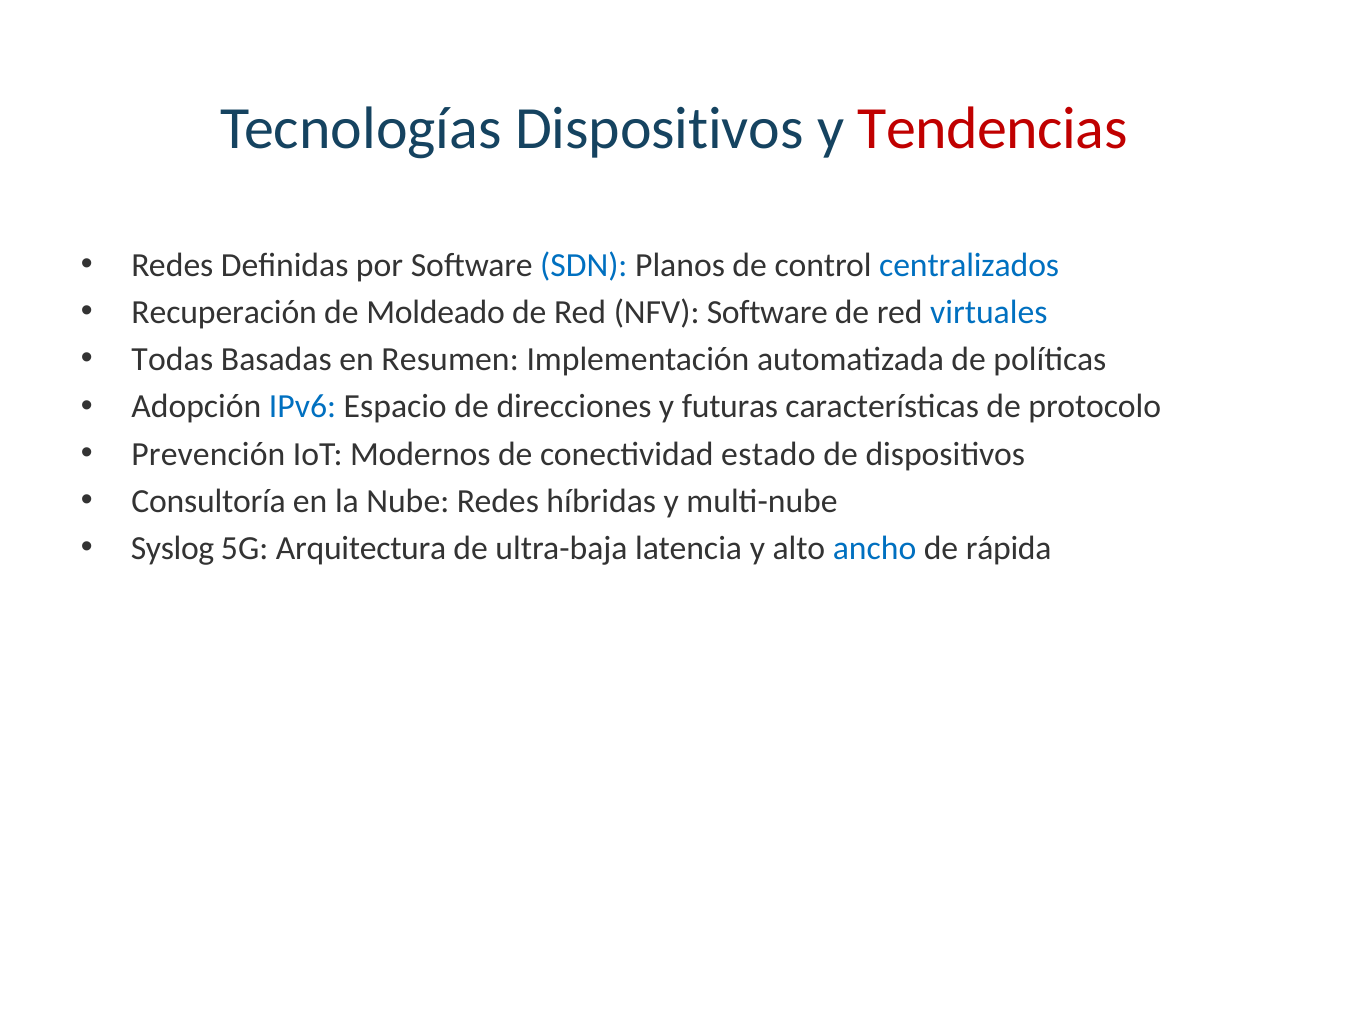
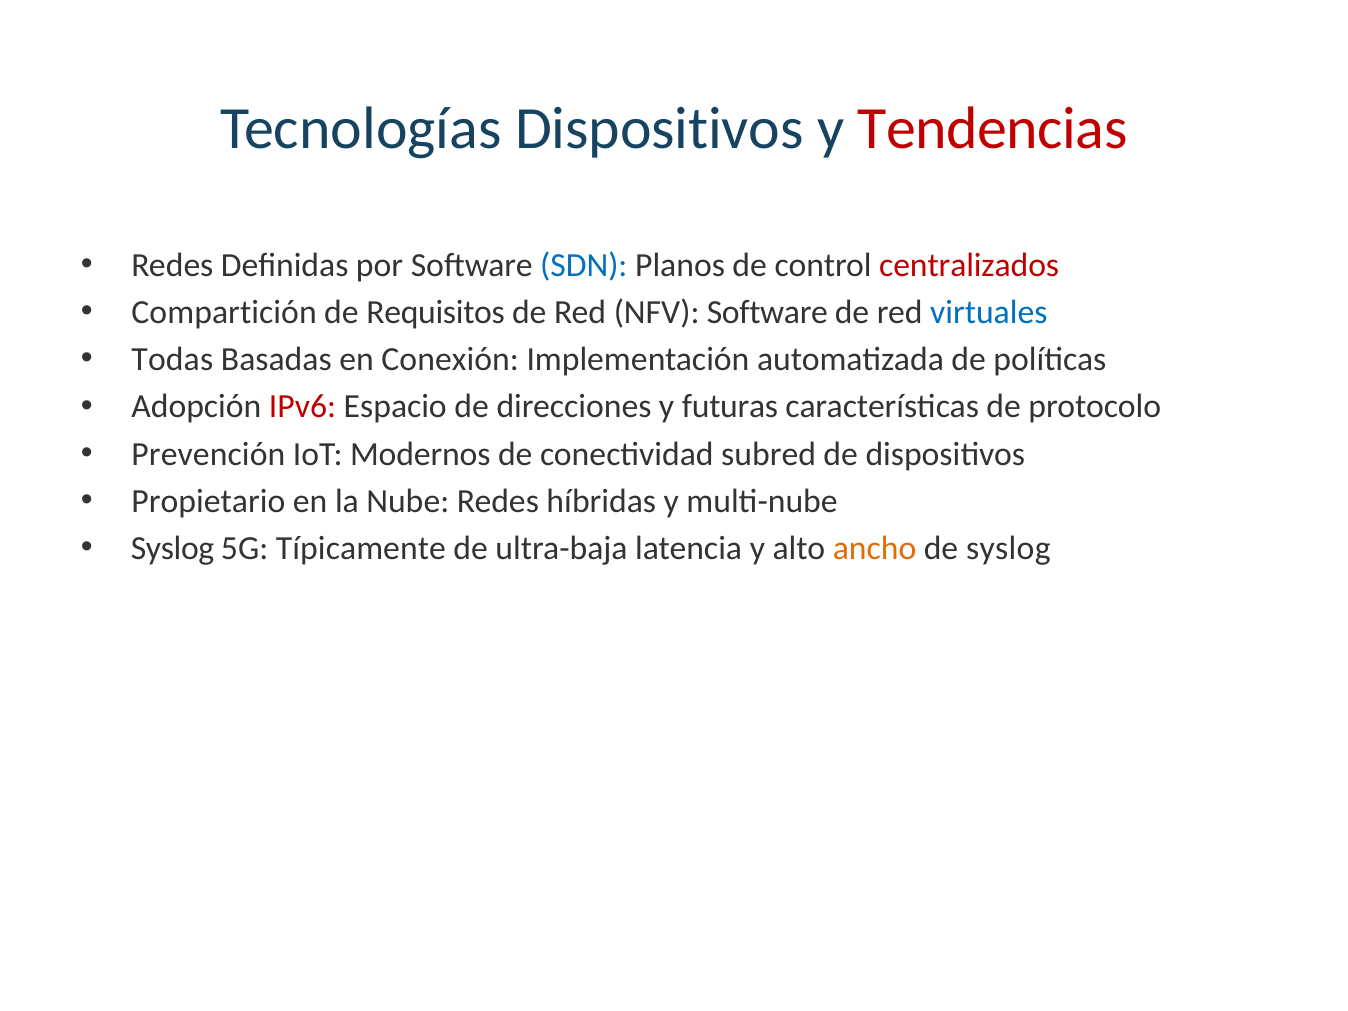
centralizados colour: blue -> red
Recuperación: Recuperación -> Compartición
Moldeado: Moldeado -> Requisitos
Resumen: Resumen -> Conexión
IPv6 colour: blue -> red
estado: estado -> subred
Consultoría: Consultoría -> Propietario
Arquitectura: Arquitectura -> Típicamente
ancho colour: blue -> orange
de rápida: rápida -> syslog
